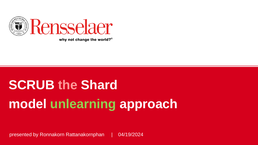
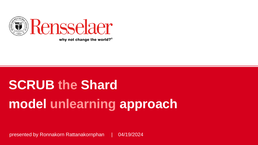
unlearning colour: light green -> pink
